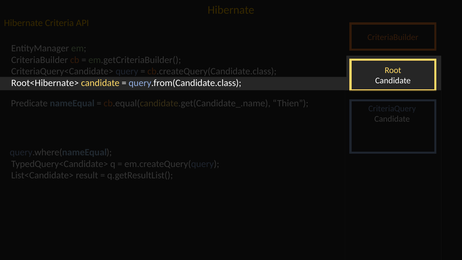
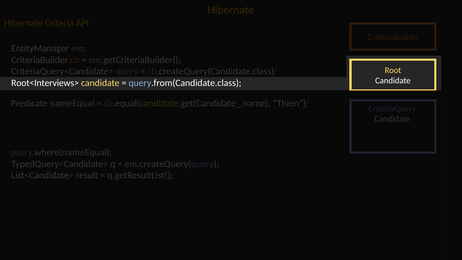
Root<Hibernate>: Root<Hibernate> -> Root<Interviews>
